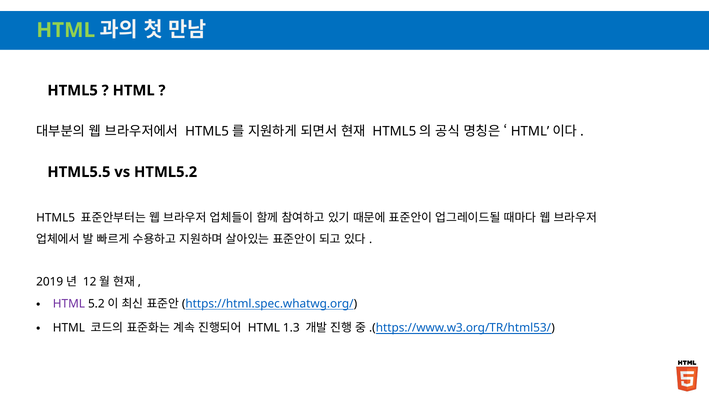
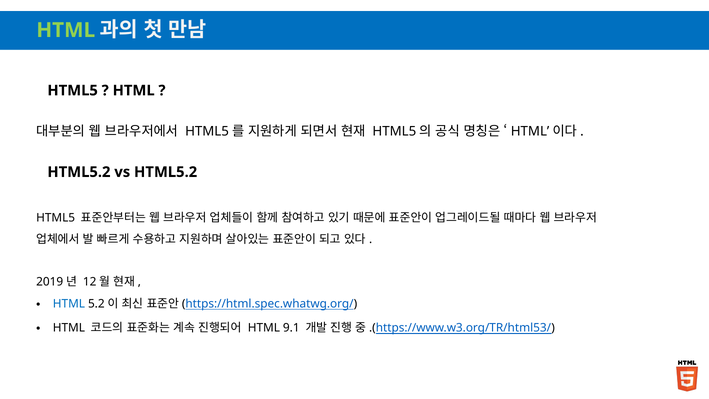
HTML5.5 at (79, 172): HTML5.5 -> HTML5.2
HTML at (69, 304) colour: purple -> blue
1.3: 1.3 -> 9.1
